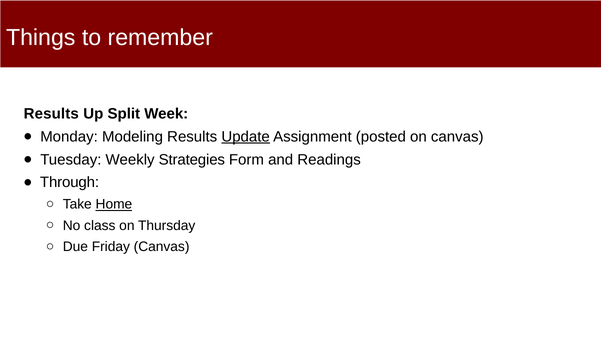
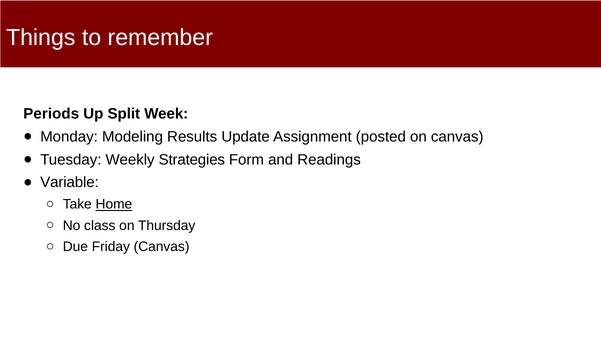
Results at (51, 114): Results -> Periods
Update underline: present -> none
Through: Through -> Variable
